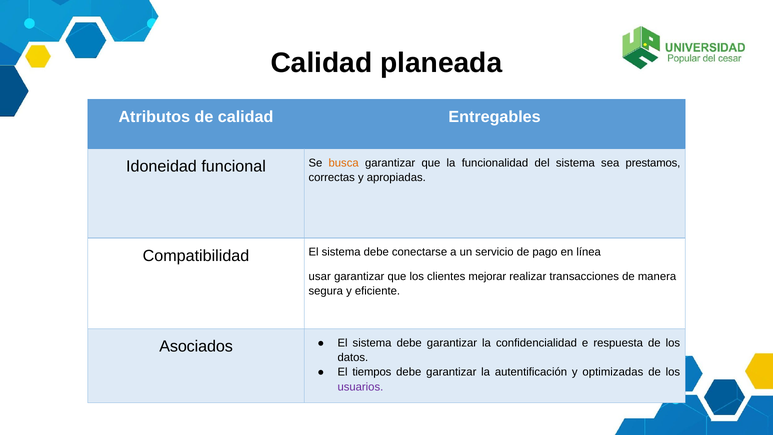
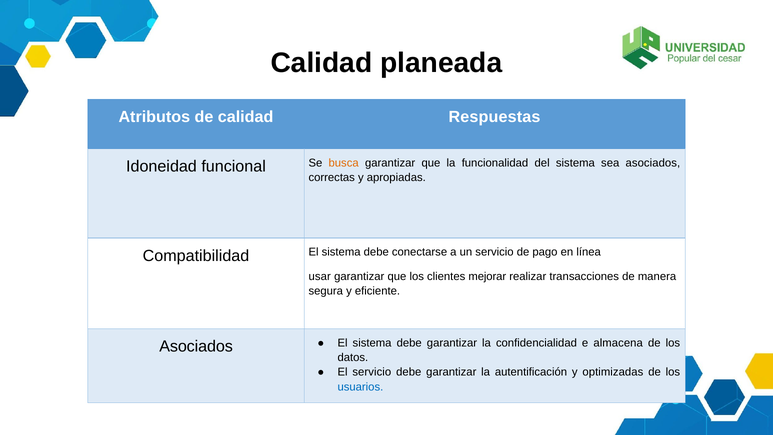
Entregables: Entregables -> Respuestas
sea prestamos: prestamos -> asociados
respuesta: respuesta -> almacena
El tiempos: tiempos -> servicio
usuarios colour: purple -> blue
